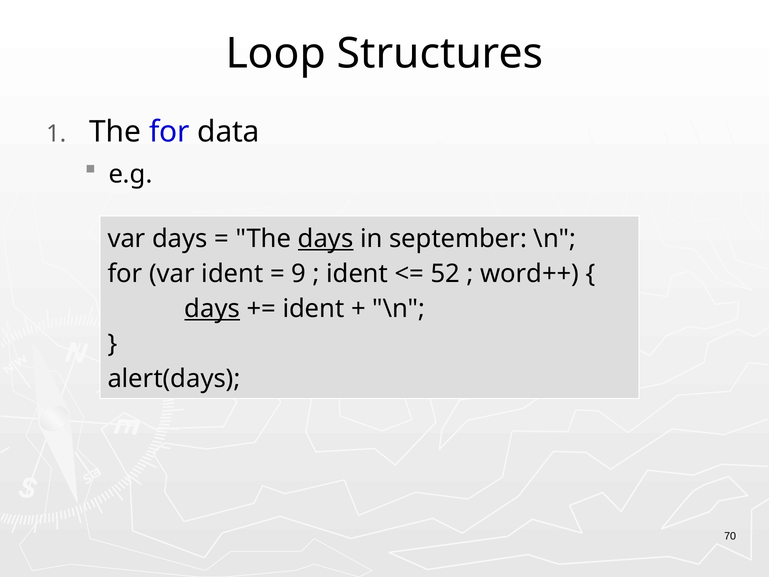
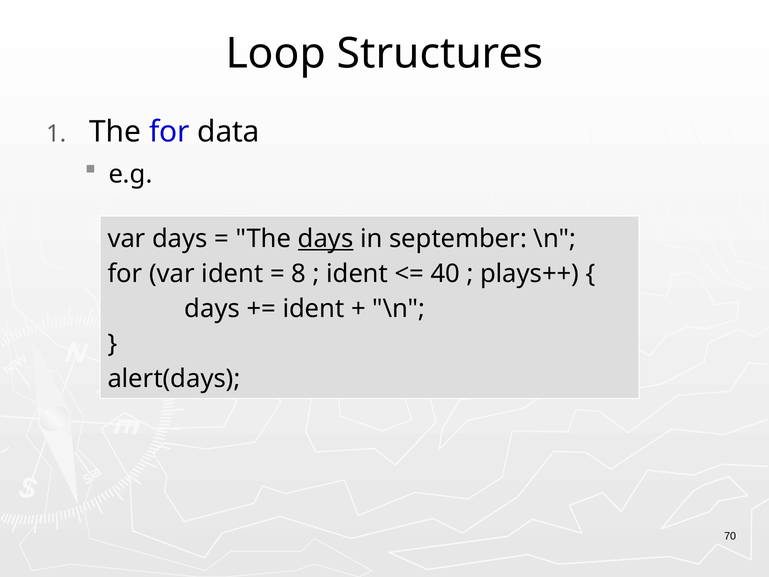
9: 9 -> 8
52: 52 -> 40
word++: word++ -> plays++
days at (212, 309) underline: present -> none
